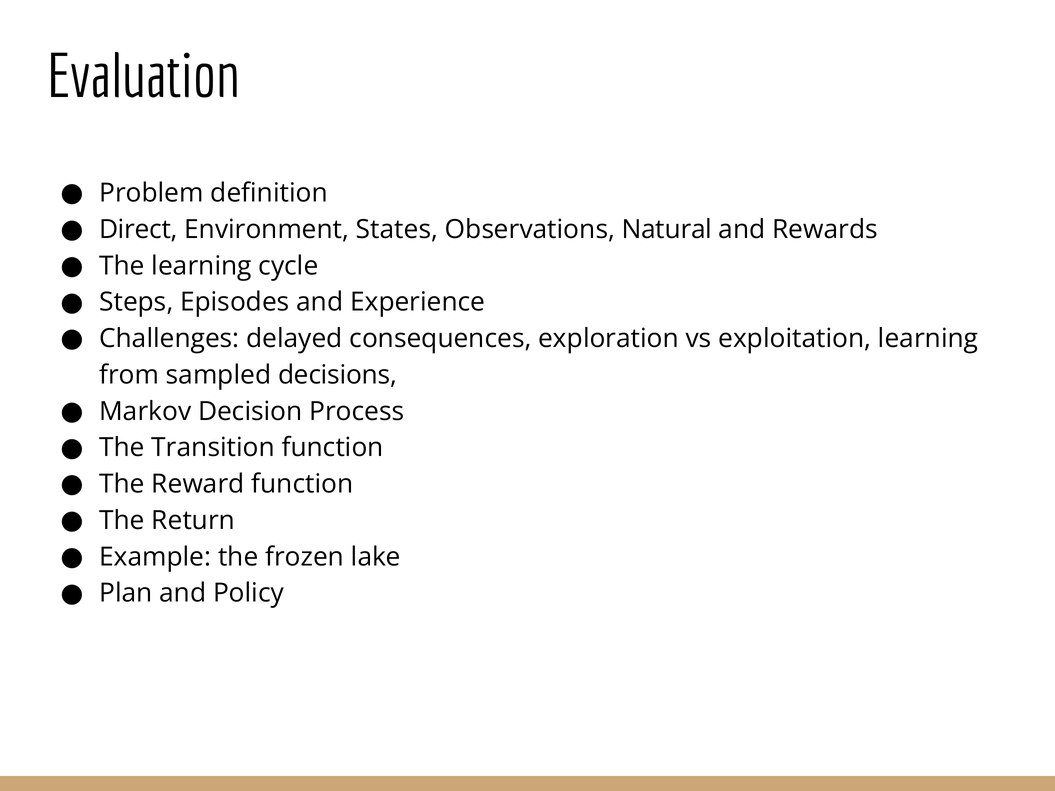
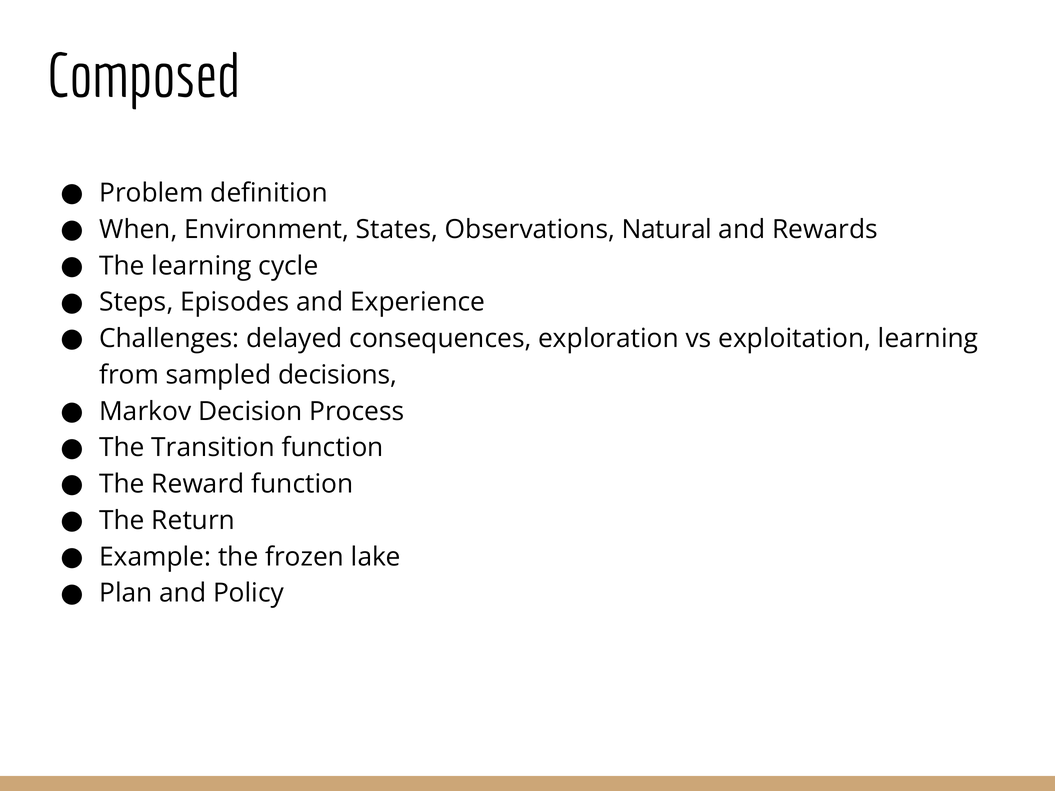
Evaluation: Evaluation -> Composed
Direct: Direct -> When
